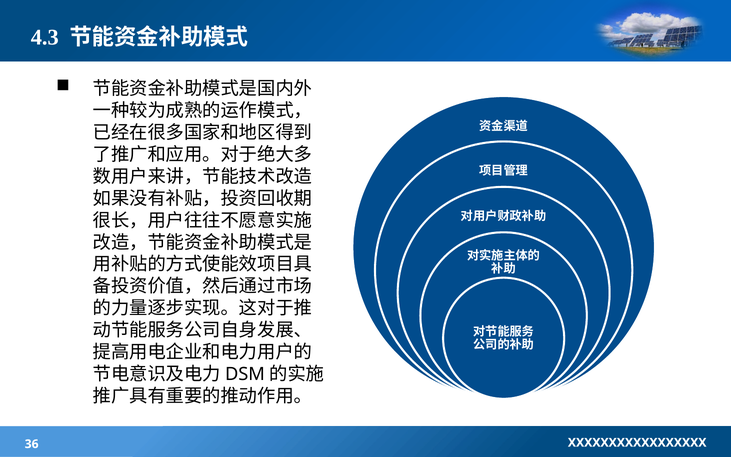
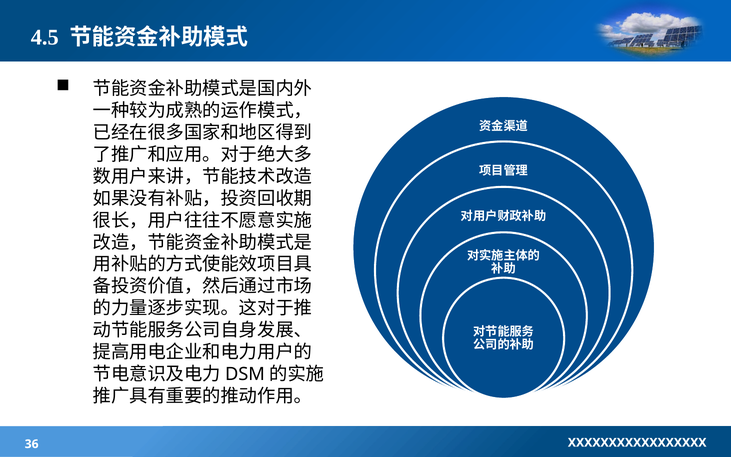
4.3: 4.3 -> 4.5
